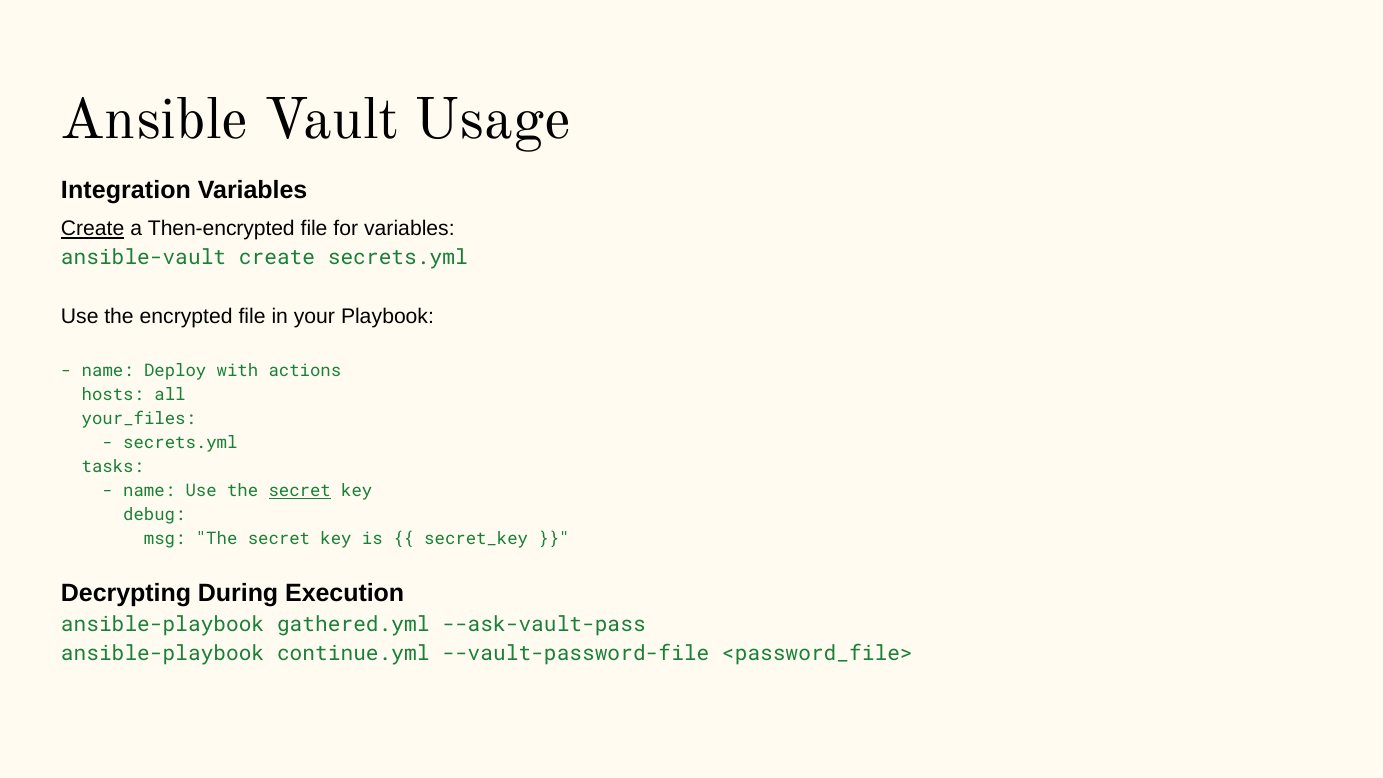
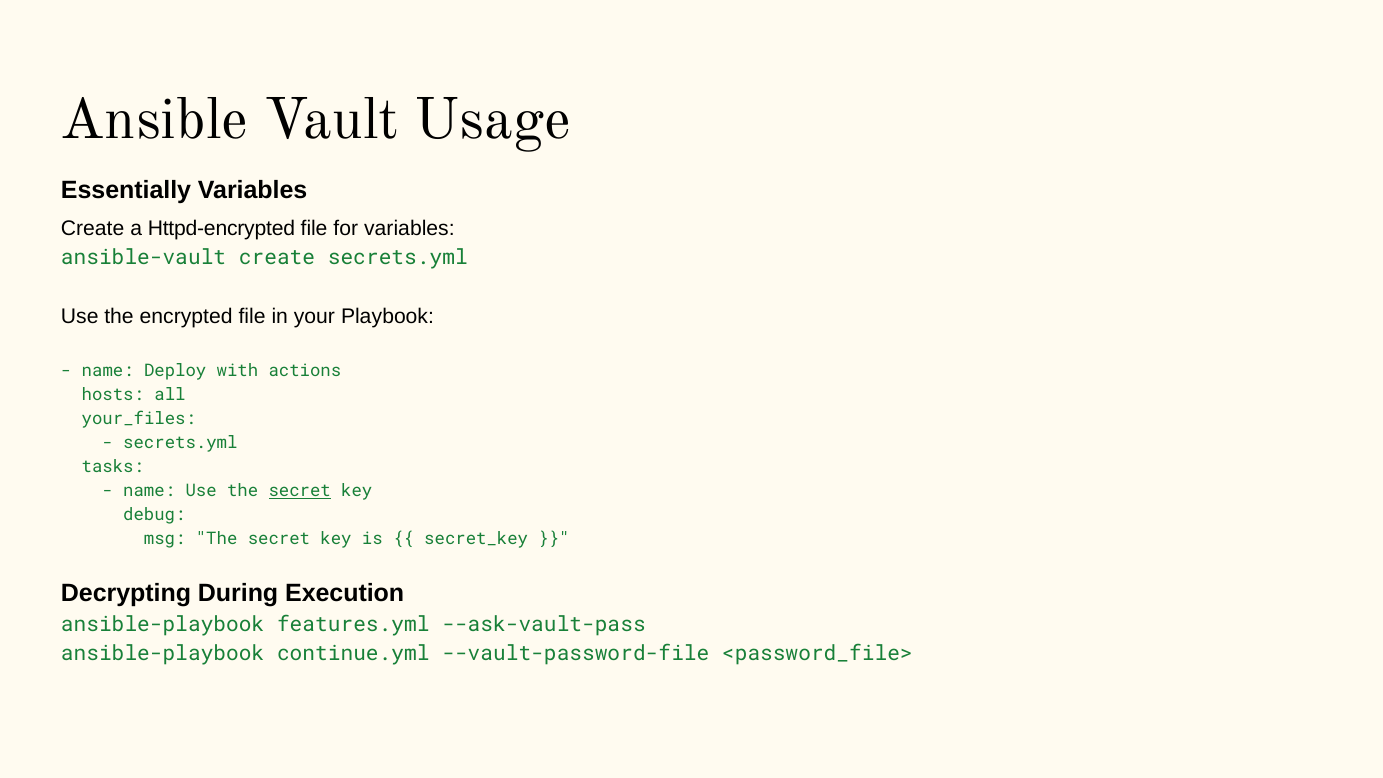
Integration: Integration -> Essentially
Create at (93, 229) underline: present -> none
Then-encrypted: Then-encrypted -> Httpd-encrypted
gathered.yml: gathered.yml -> features.yml
